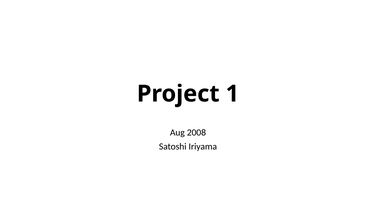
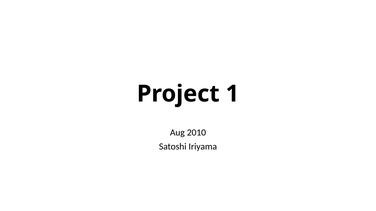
2008: 2008 -> 2010
